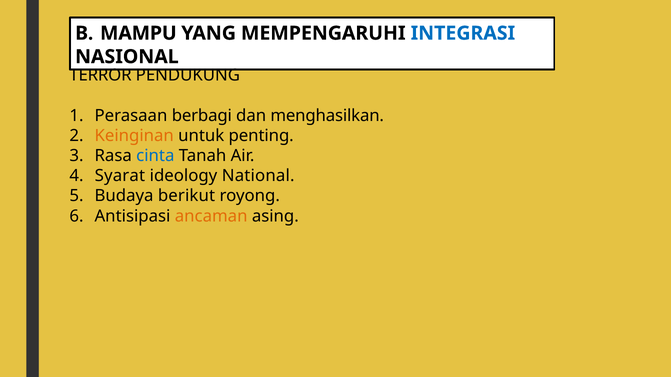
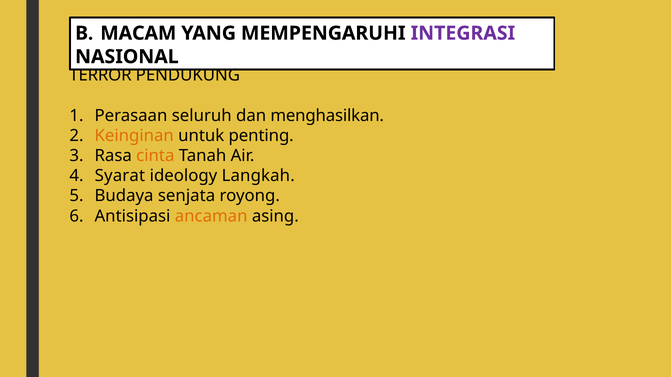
MAMPU: MAMPU -> MACAM
INTEGRASI colour: blue -> purple
berbagi: berbagi -> seluruh
cinta colour: blue -> orange
National: National -> Langkah
berikut: berikut -> senjata
